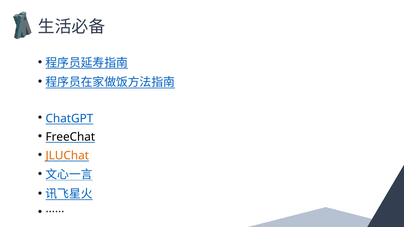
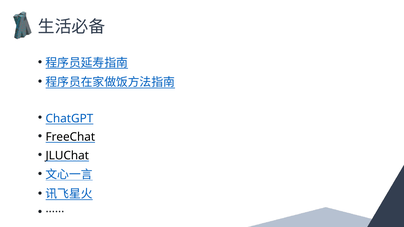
JLUChat colour: orange -> black
